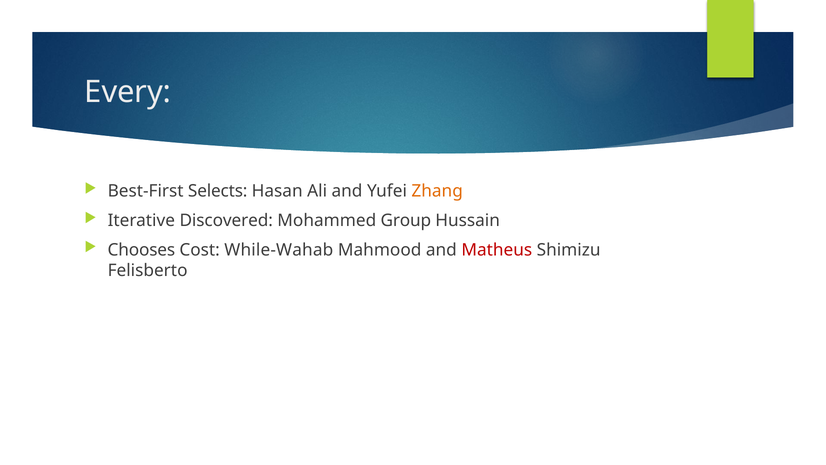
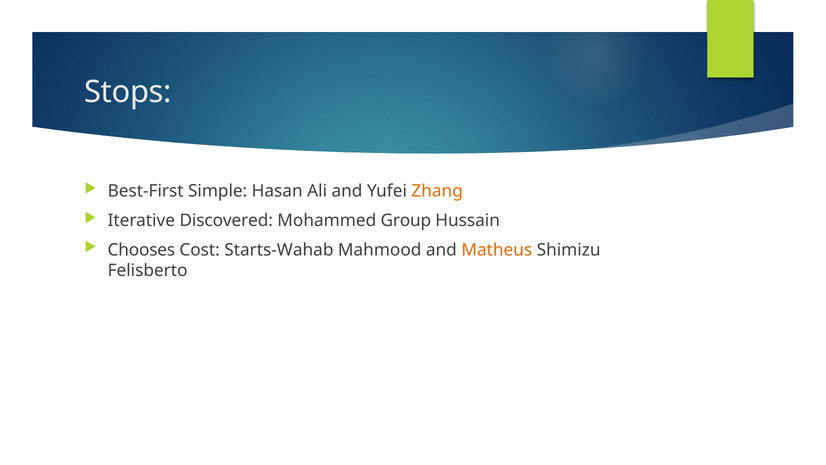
Every: Every -> Stops
Selects: Selects -> Simple
While-Wahab: While-Wahab -> Starts-Wahab
Matheus colour: red -> orange
